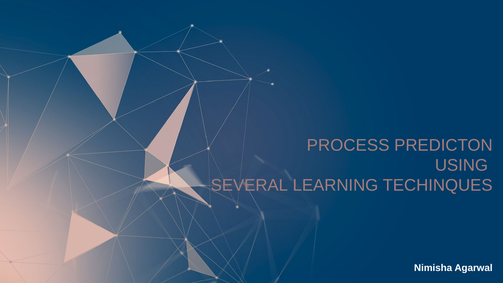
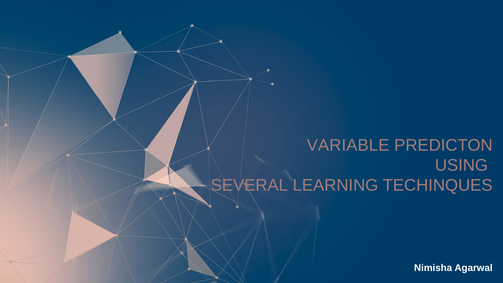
PROCESS: PROCESS -> VARIABLE
